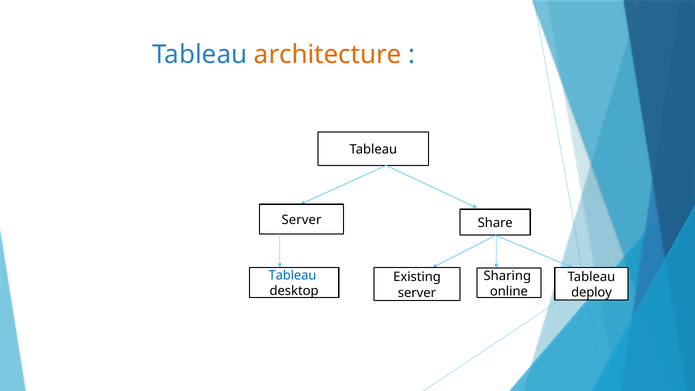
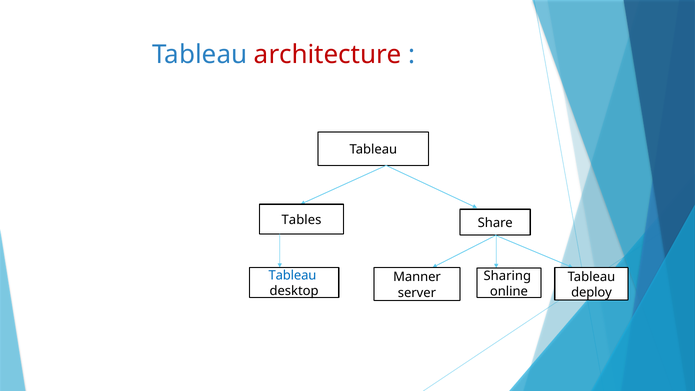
architecture colour: orange -> red
Server at (301, 220): Server -> Tables
Existing: Existing -> Manner
